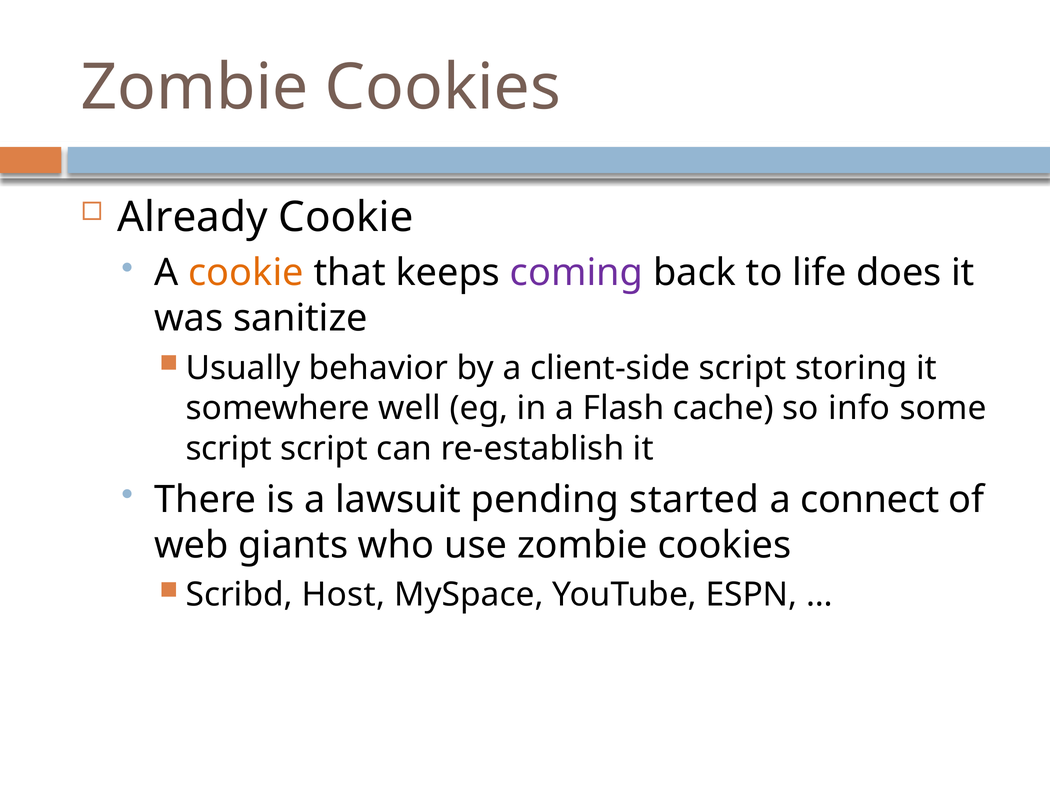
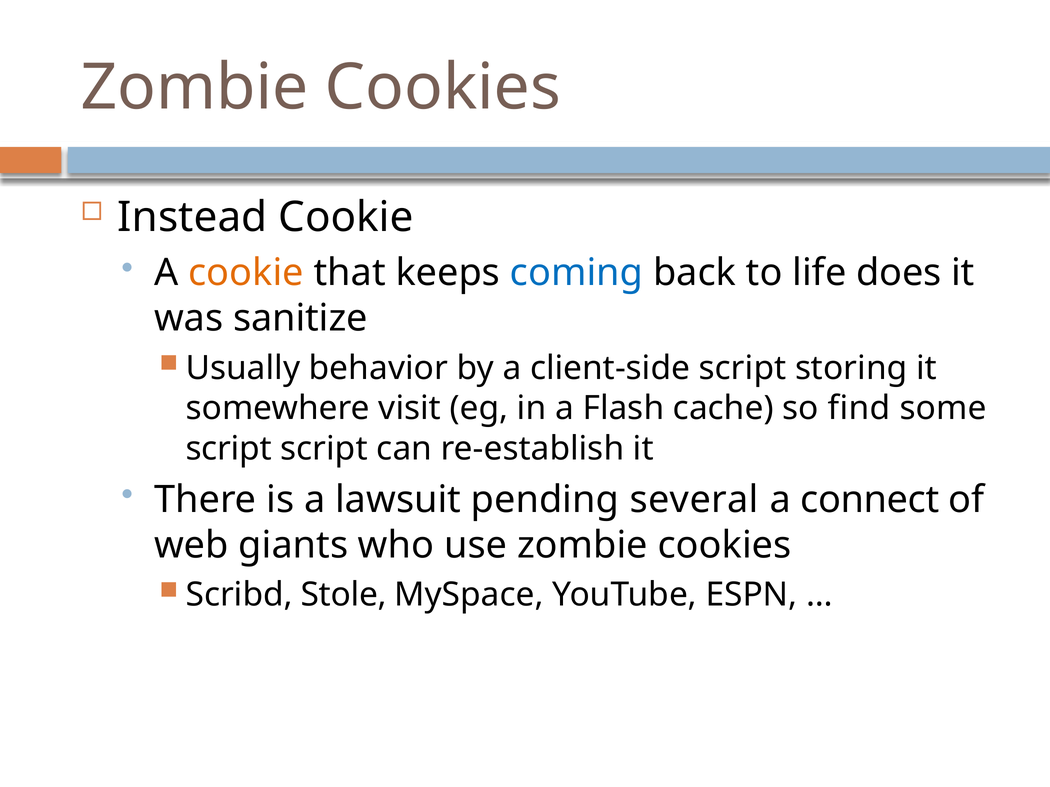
Already: Already -> Instead
coming colour: purple -> blue
well: well -> visit
info: info -> find
started: started -> several
Host: Host -> Stole
